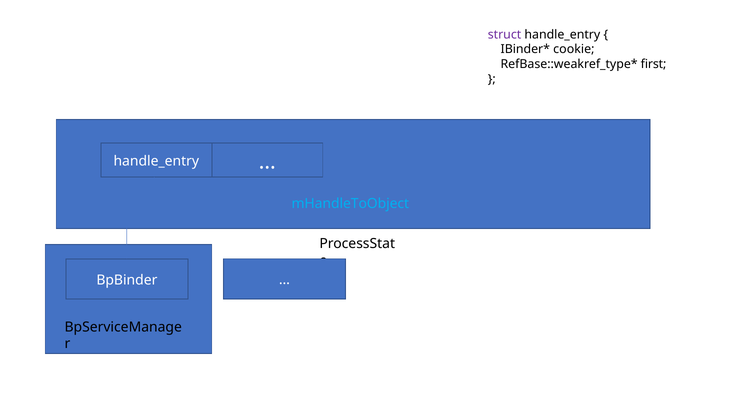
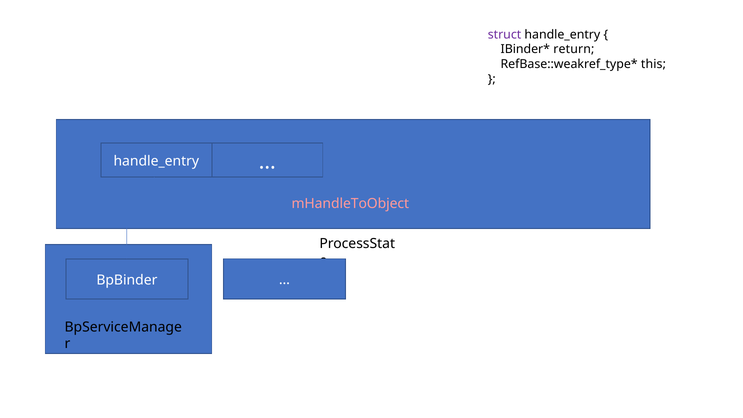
cookie: cookie -> return
first: first -> this
mHandleToObject colour: light blue -> pink
